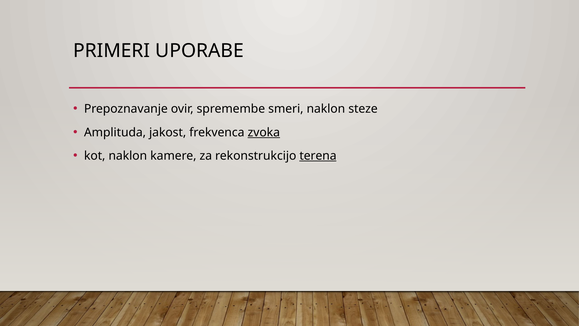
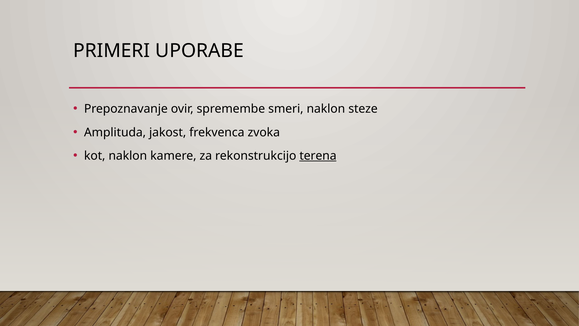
zvoka underline: present -> none
